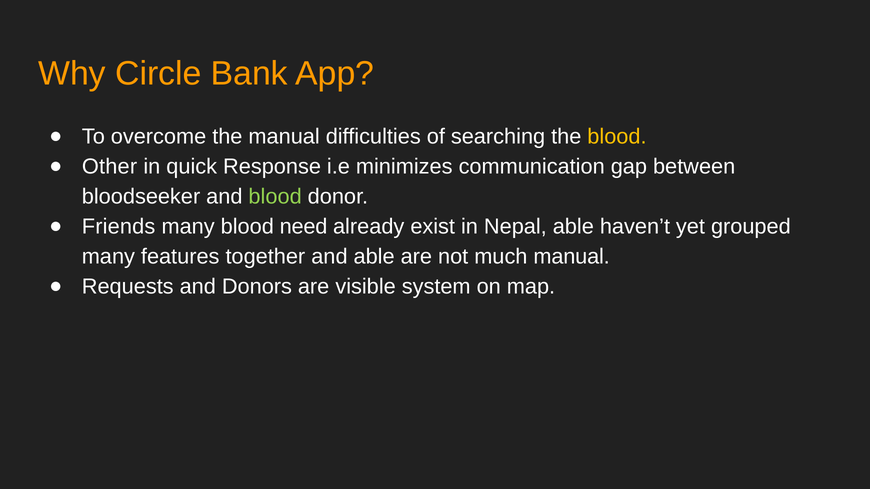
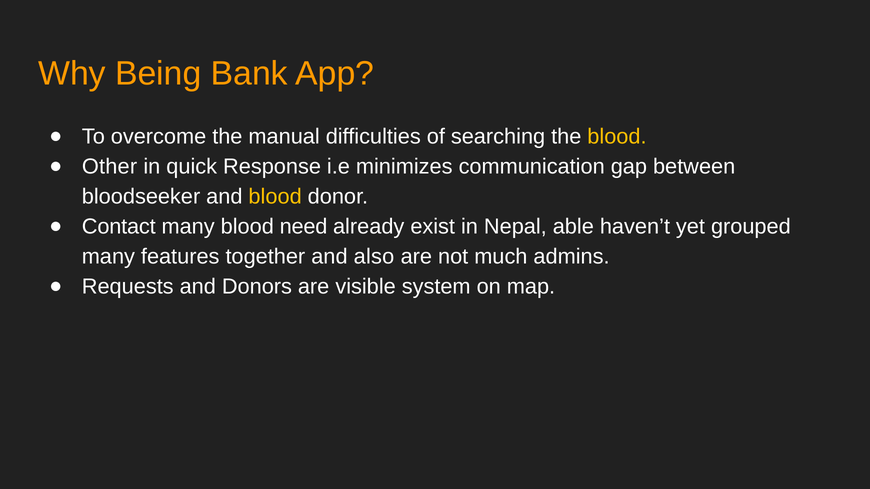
Circle: Circle -> Being
blood at (275, 197) colour: light green -> yellow
Friends: Friends -> Contact
and able: able -> also
much manual: manual -> admins
